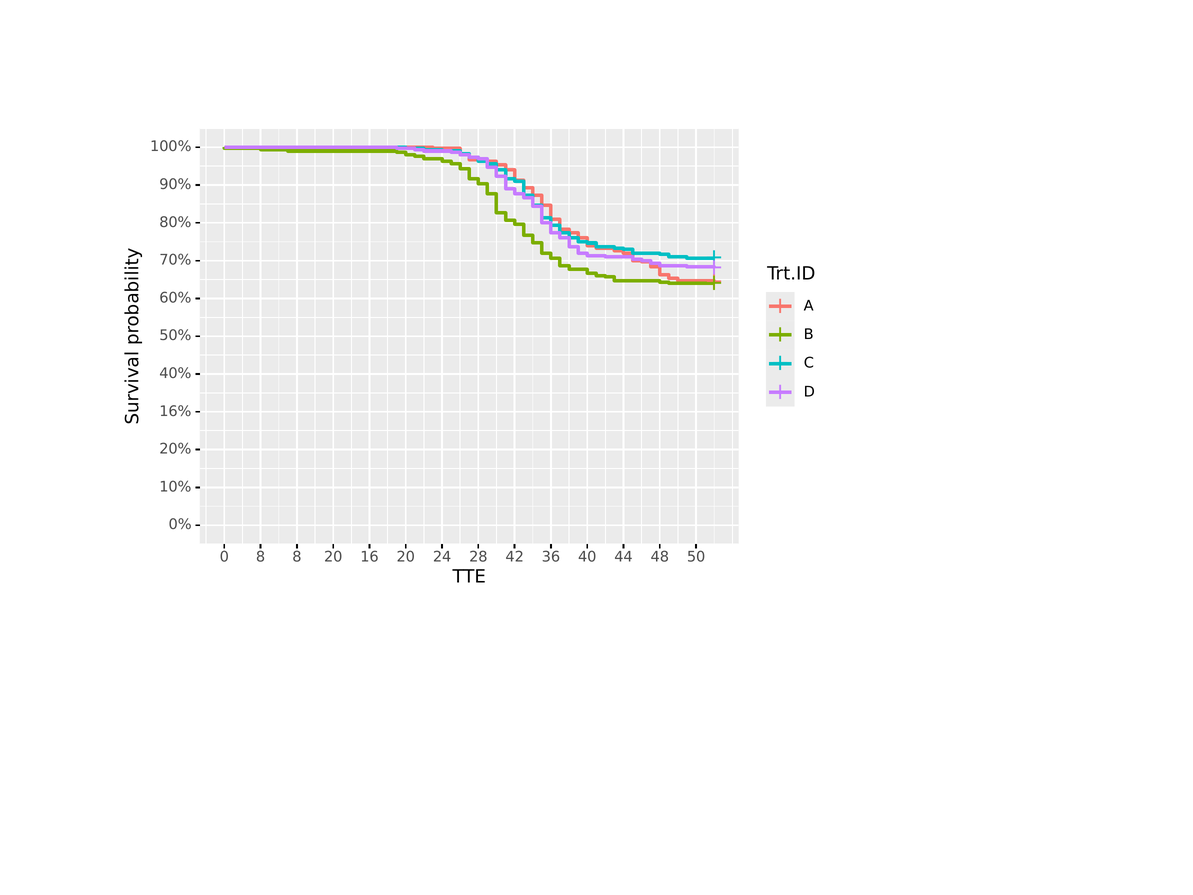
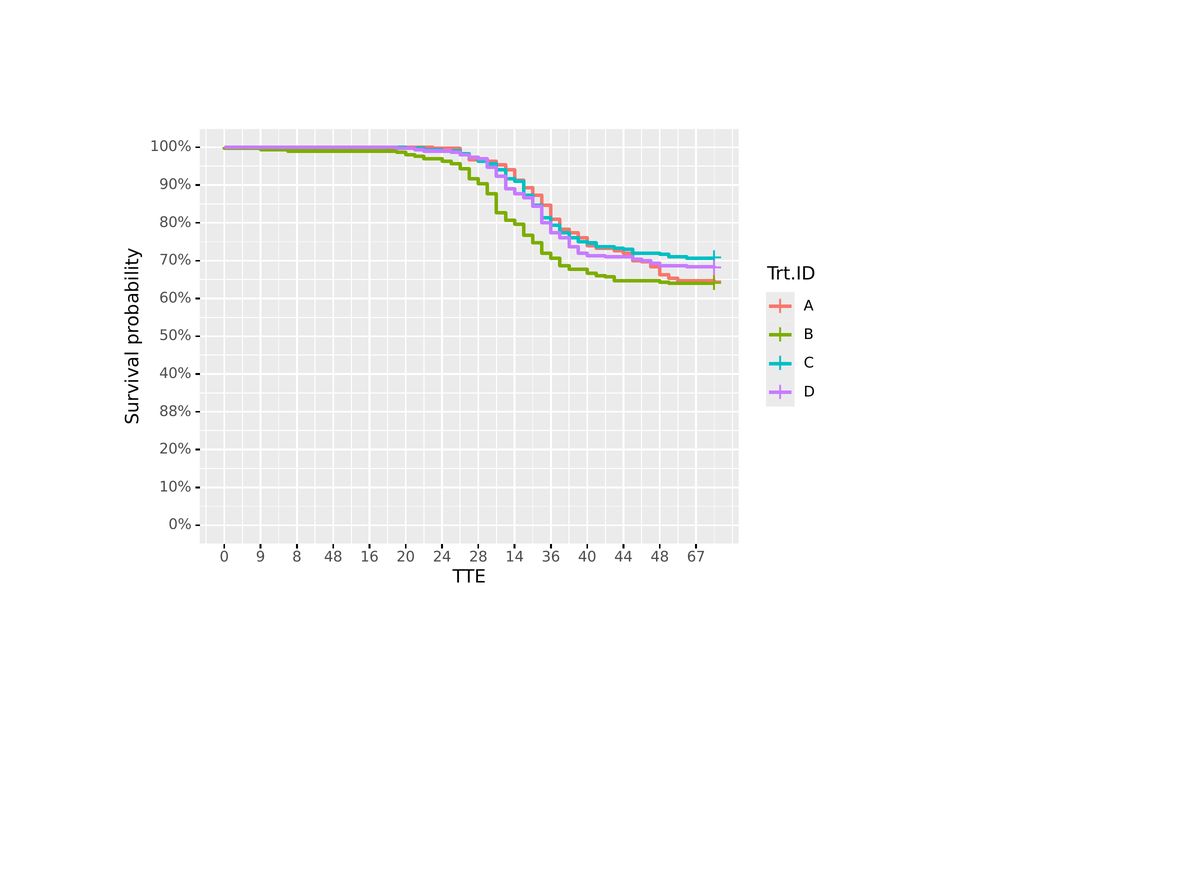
16%: 16% -> 88%
0 8: 8 -> 9
8 20: 20 -> 48
42: 42 -> 14
50: 50 -> 67
